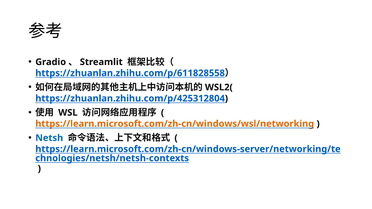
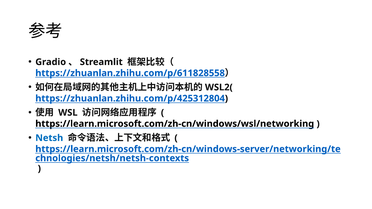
https://learn.microsoft.com/zh-cn/windows/wsl/networking colour: orange -> black
